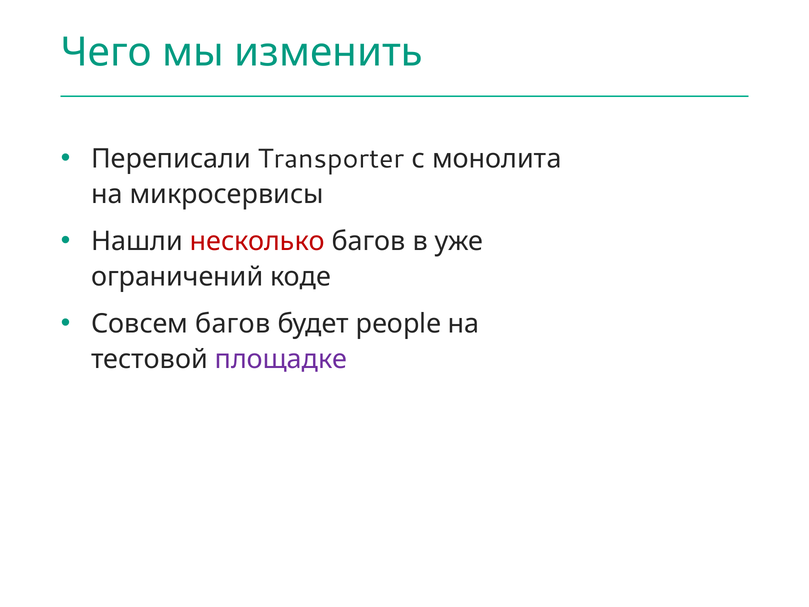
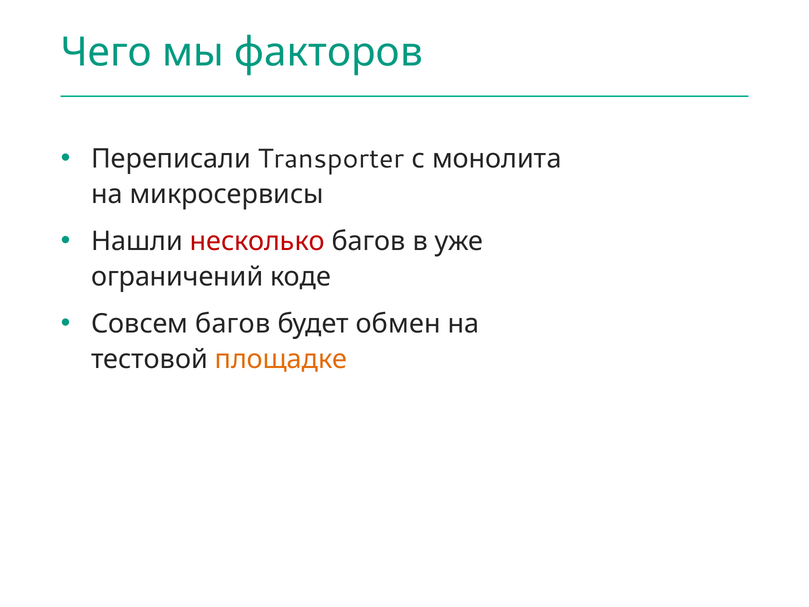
изменить: изменить -> факторов
people: people -> обмен
площадке colour: purple -> orange
